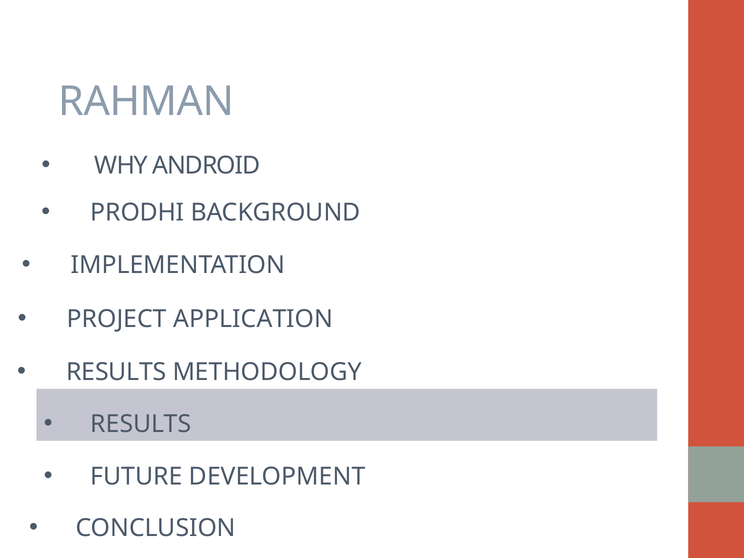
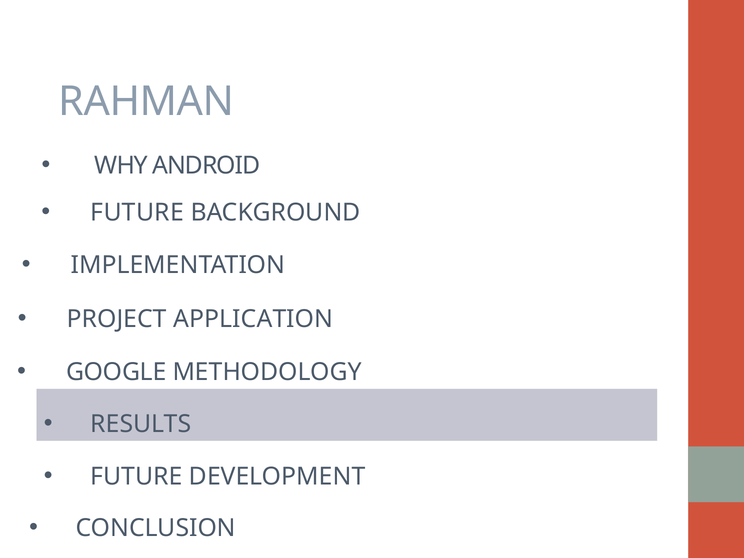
PRODHI at (137, 213): PRODHI -> FUTURE
RESULTS at (116, 372): RESULTS -> GOOGLE
